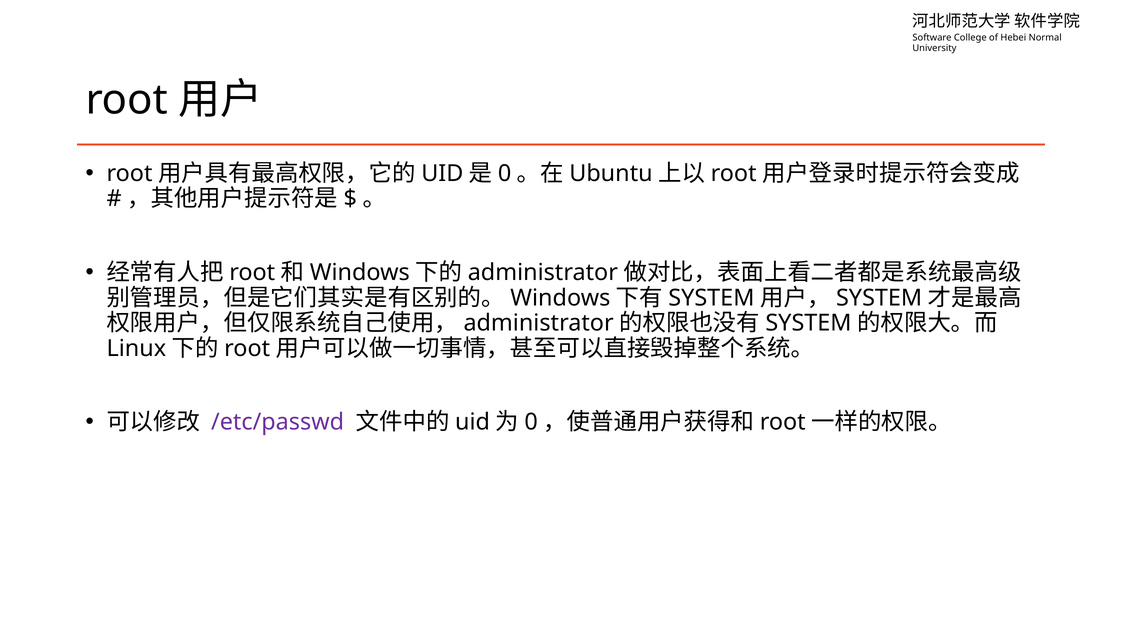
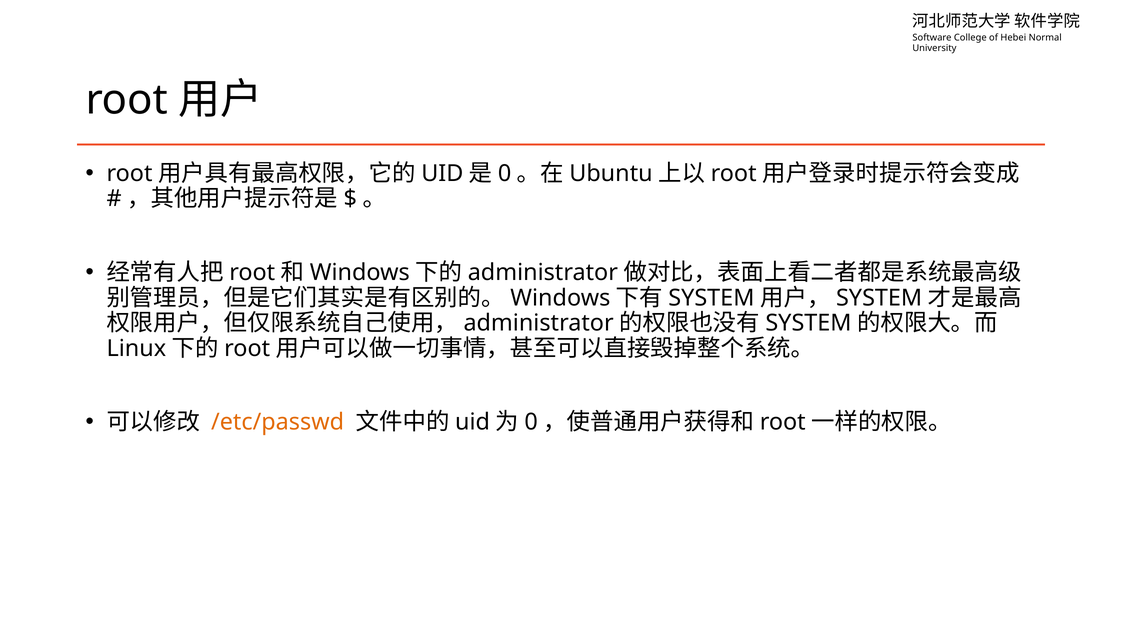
/etc/passwd colour: purple -> orange
